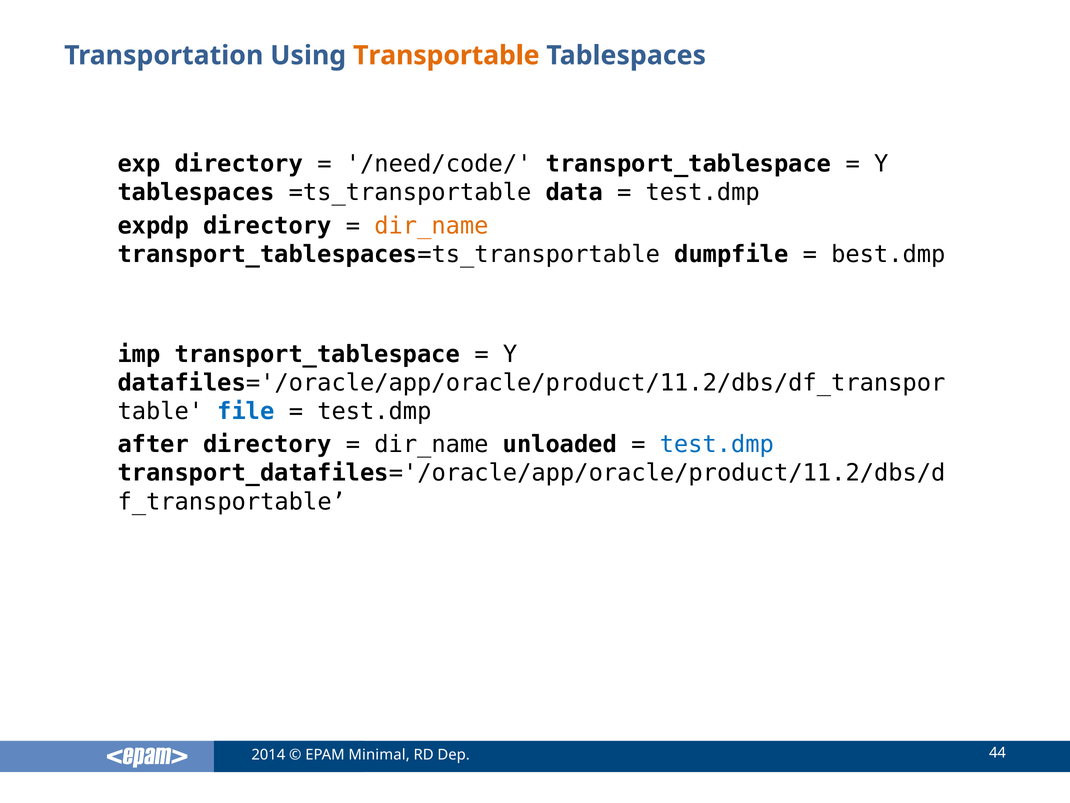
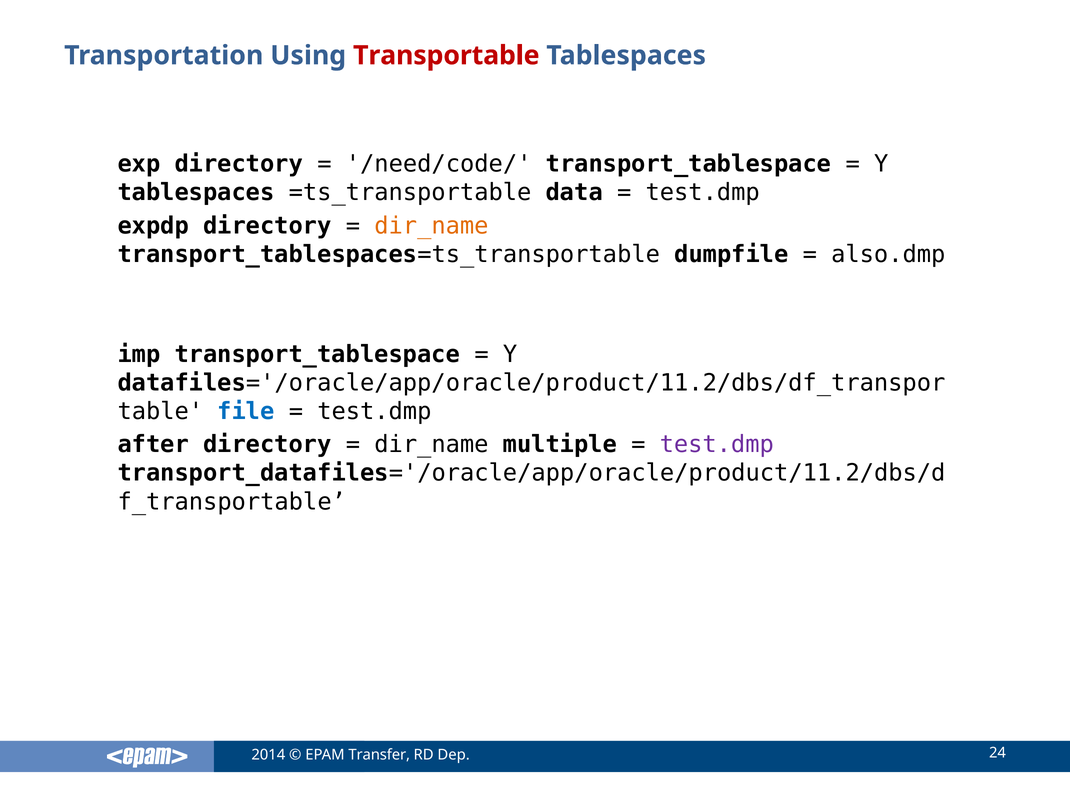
Transportable colour: orange -> red
best.dmp: best.dmp -> also.dmp
unloaded: unloaded -> multiple
test.dmp at (717, 444) colour: blue -> purple
Minimal: Minimal -> Transfer
44: 44 -> 24
